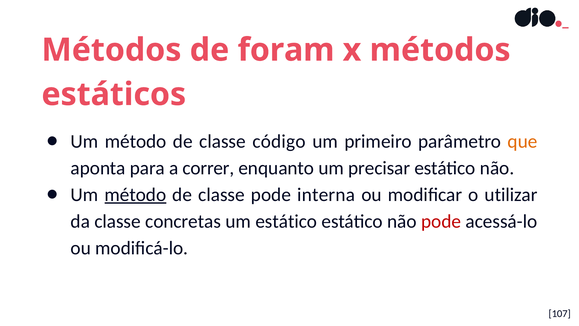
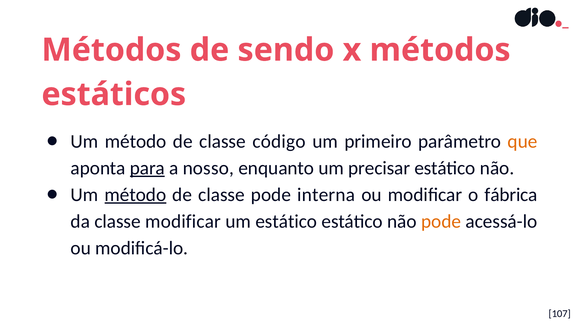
foram: foram -> sendo
para underline: none -> present
correr: correr -> nosso
utilizar: utilizar -> fábrica
classe concretas: concretas -> modificar
pode at (441, 221) colour: red -> orange
